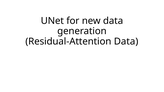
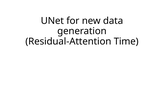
Residual-Attention Data: Data -> Time
